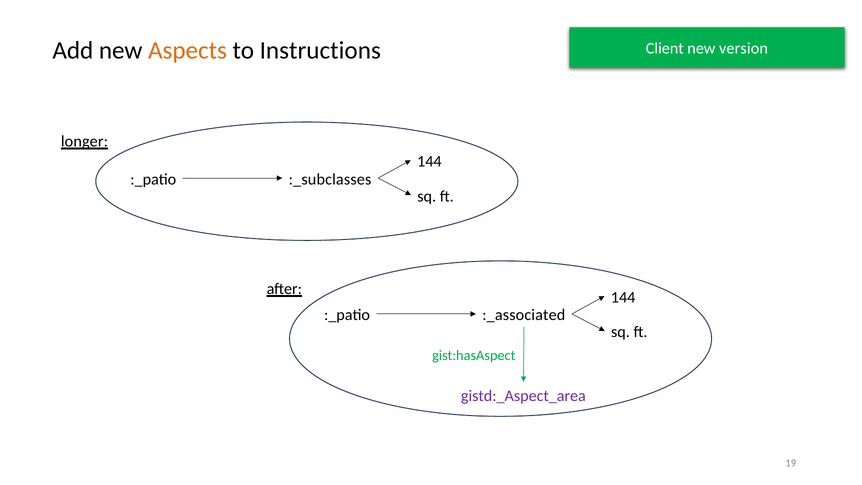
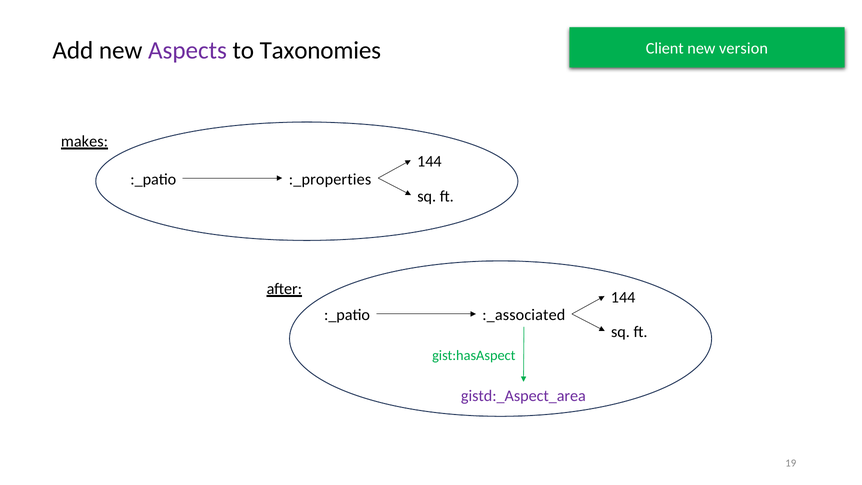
Aspects colour: orange -> purple
Instructions: Instructions -> Taxonomies
longer: longer -> makes
:_subclasses: :_subclasses -> :_properties
